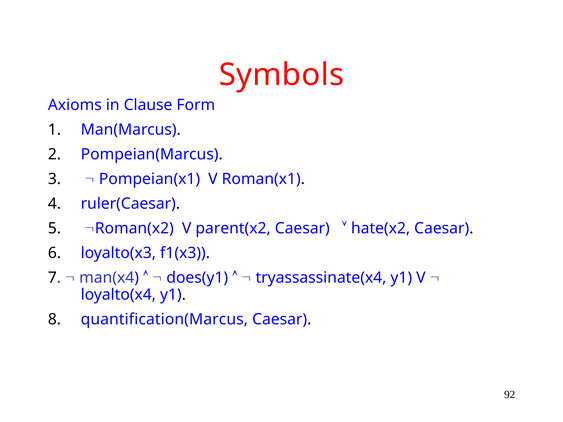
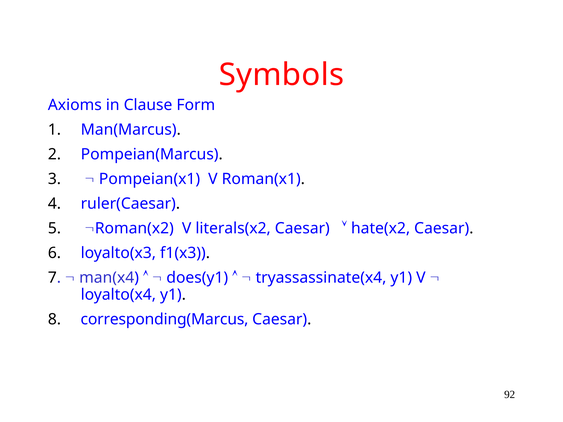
parent(x2: parent(x2 -> literals(x2
quantification(Marcus: quantification(Marcus -> corresponding(Marcus
